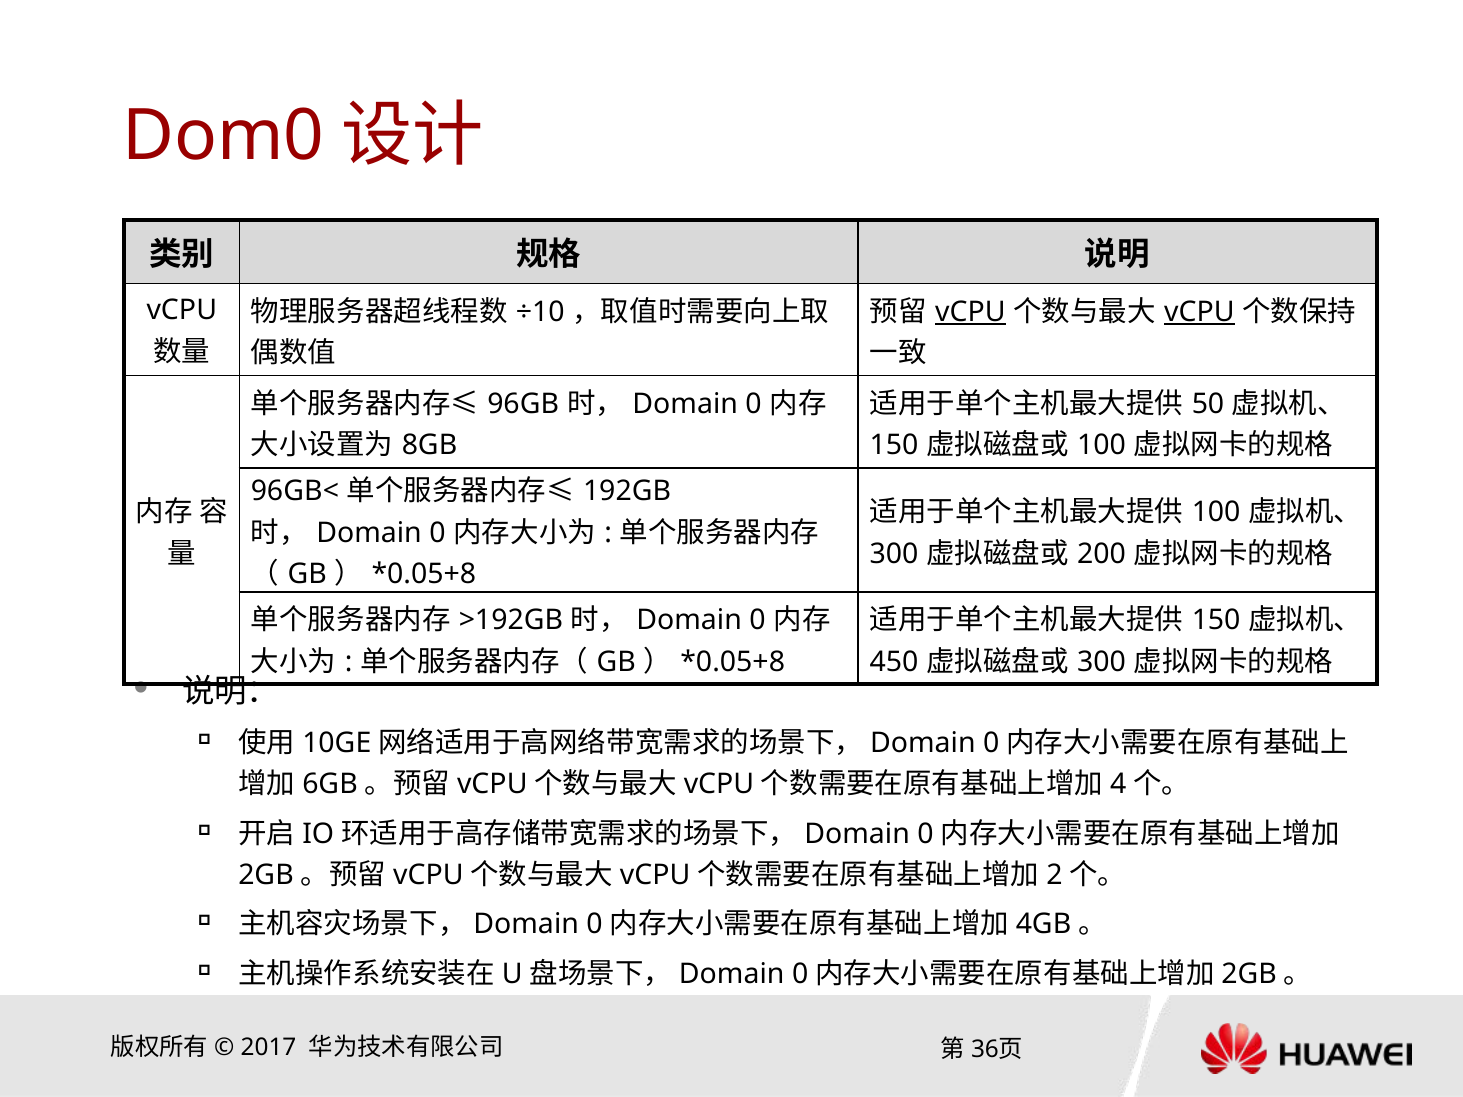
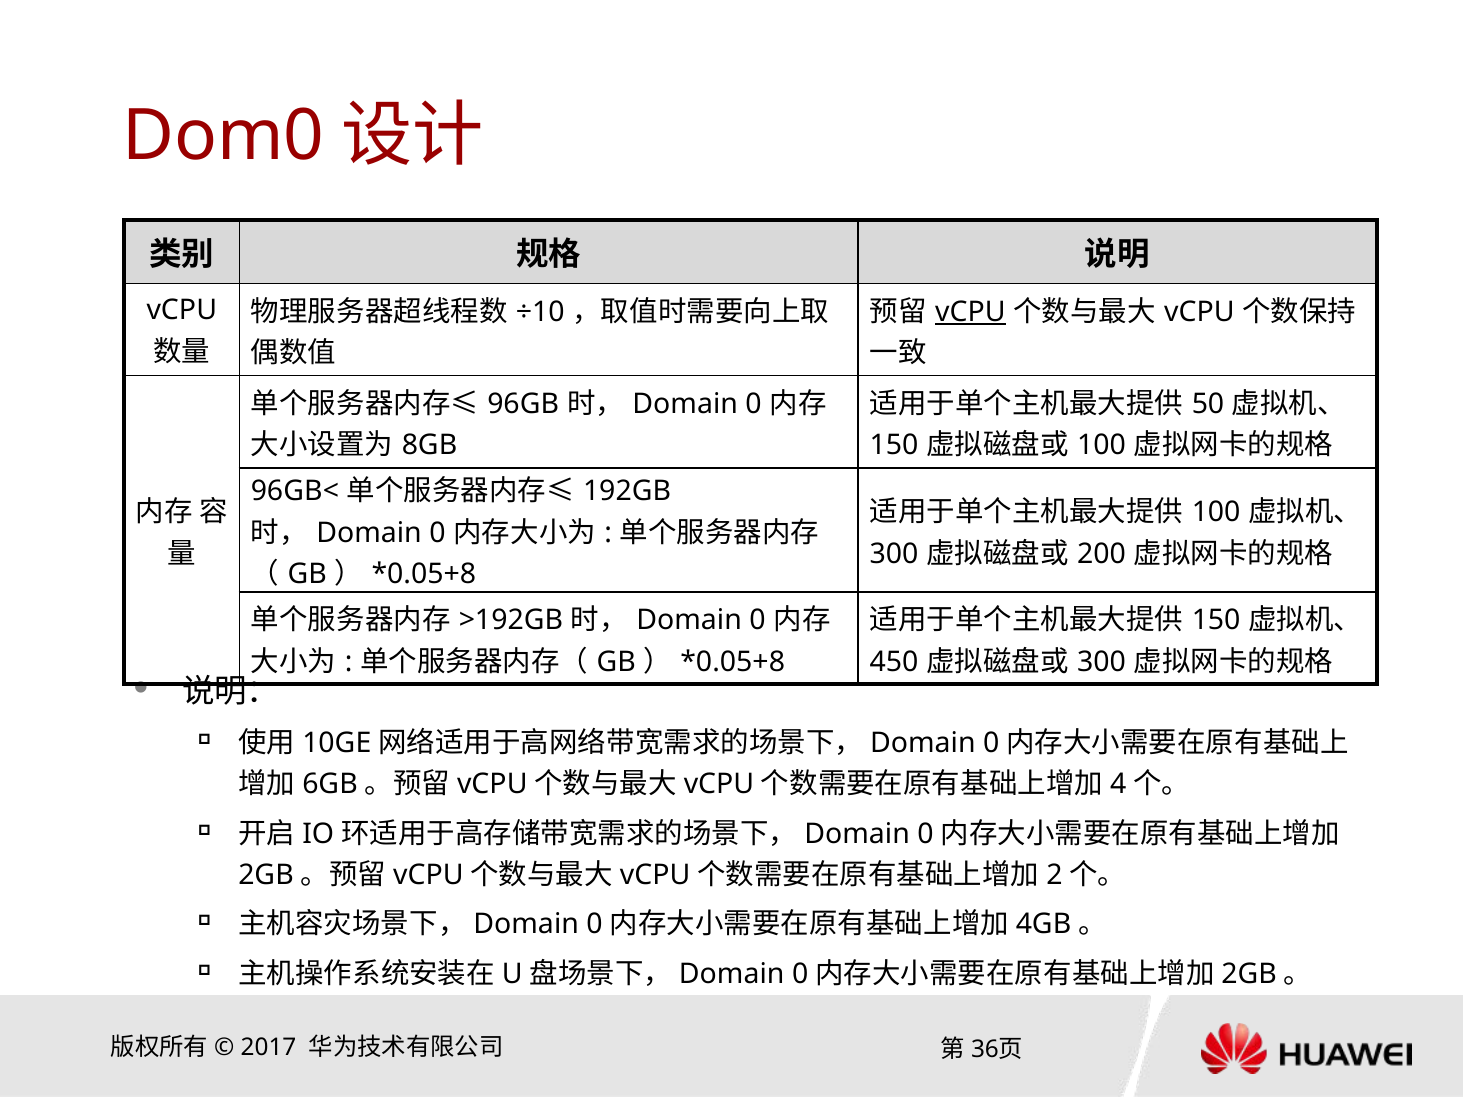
vCPU at (1199, 312) underline: present -> none
